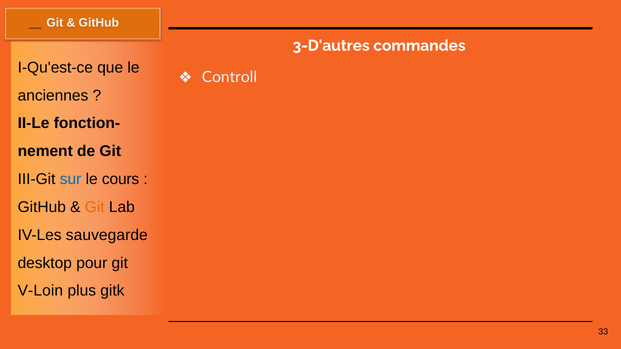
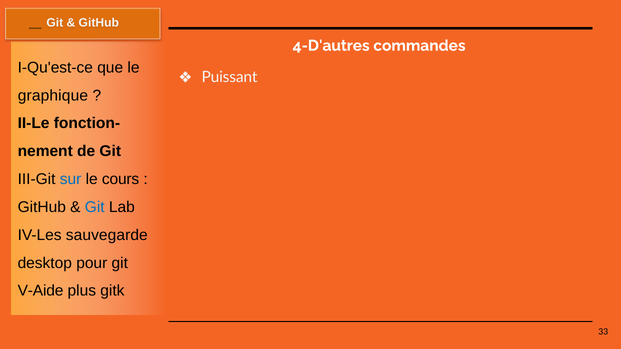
3-D'autres: 3-D'autres -> 4-D'autres
Controll: Controll -> Puissant
anciennes: anciennes -> graphique
Git at (95, 207) colour: orange -> blue
V-Loin: V-Loin -> V-Aide
